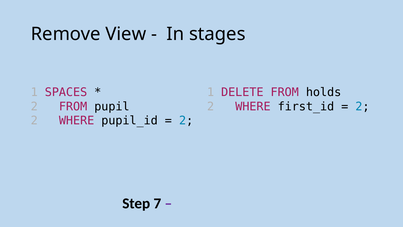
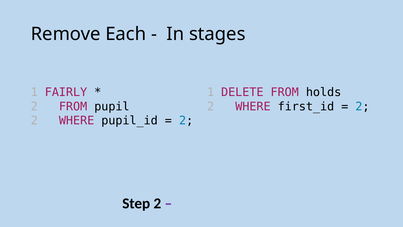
View: View -> Each
SPACES: SPACES -> FAIRLY
Step 7: 7 -> 2
